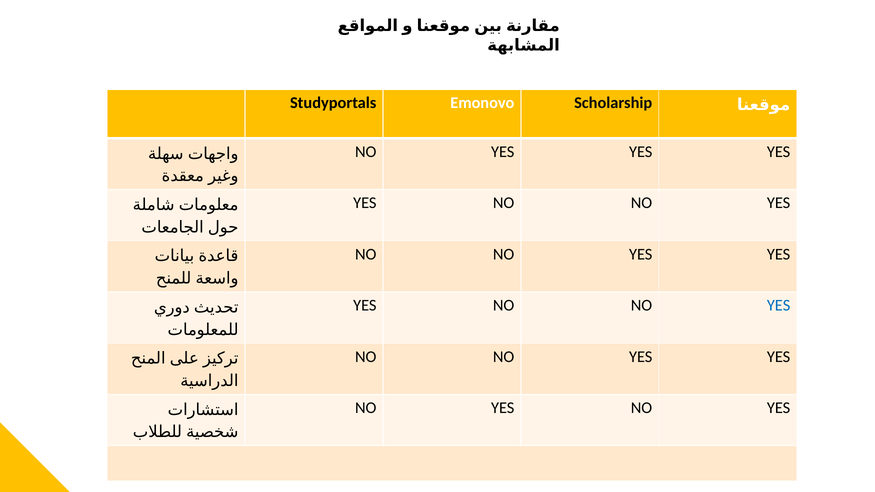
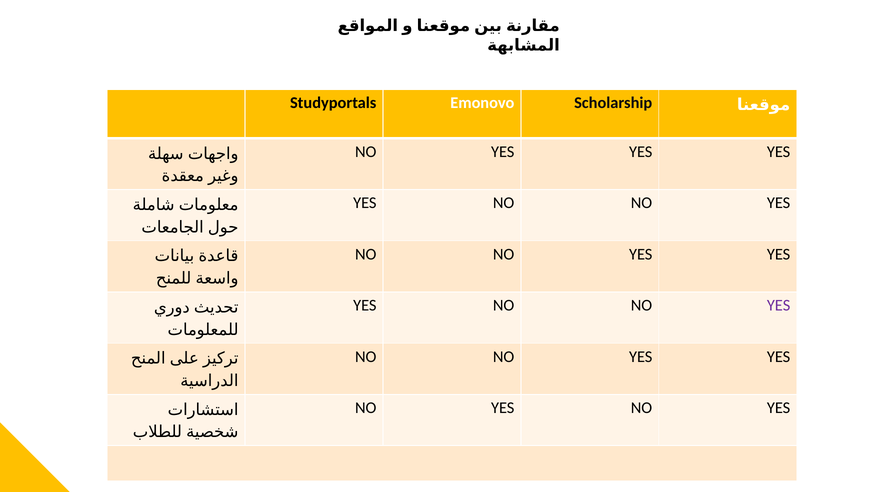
YES at (779, 306) colour: blue -> purple
